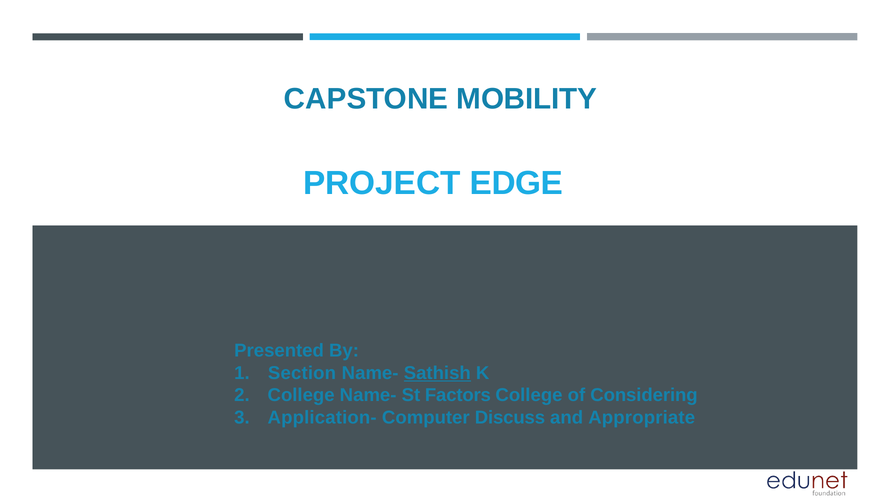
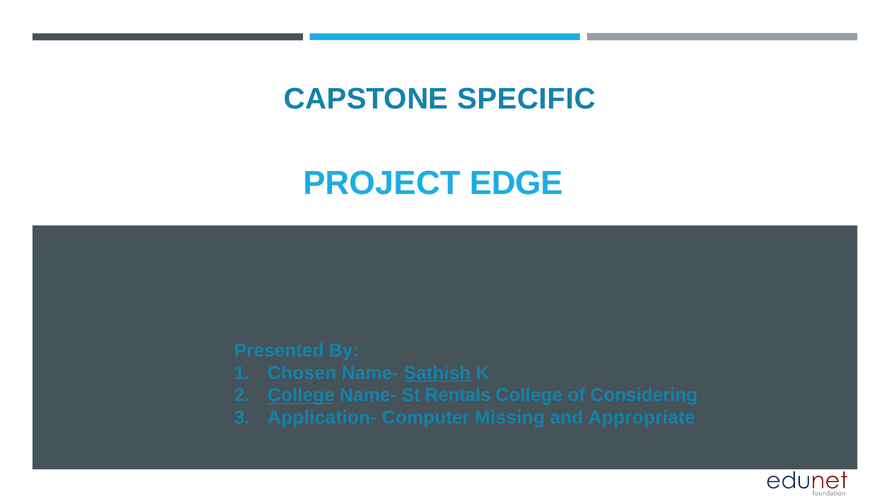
MOBILITY: MOBILITY -> SPECIFIC
Section: Section -> Chosen
College at (301, 395) underline: none -> present
Factors: Factors -> Rentals
Discuss: Discuss -> Missing
